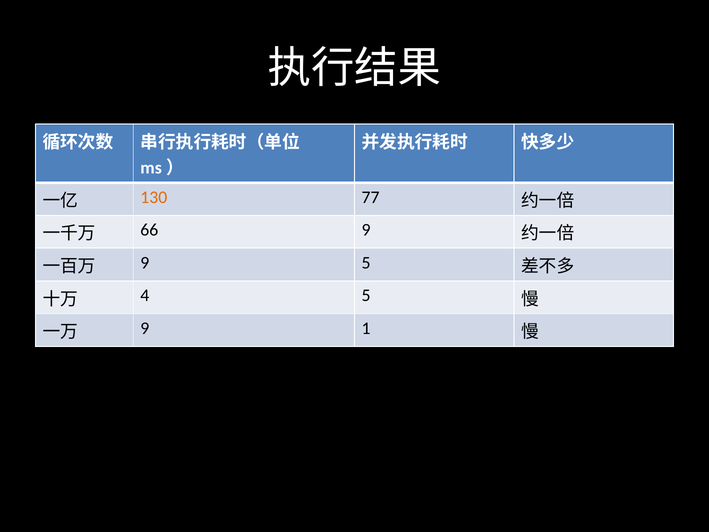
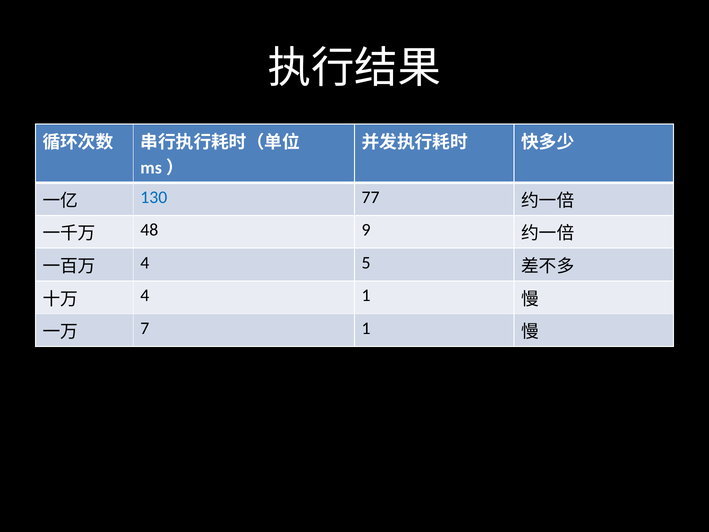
130 colour: orange -> blue
66: 66 -> 48
9 at (145, 263): 9 -> 4
4 5: 5 -> 1
9 at (145, 328): 9 -> 7
